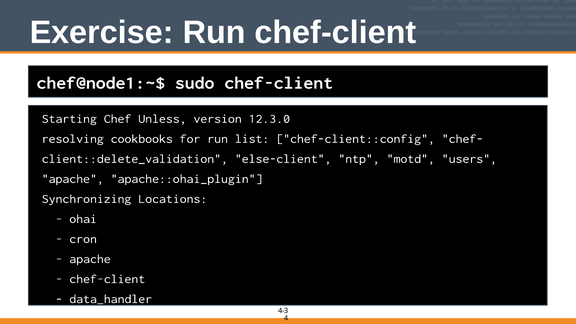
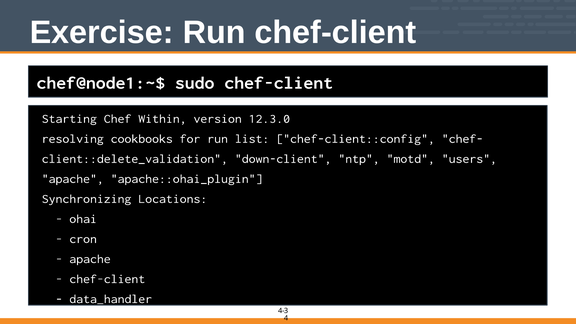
Unless: Unless -> Within
else-client: else-client -> down-client
